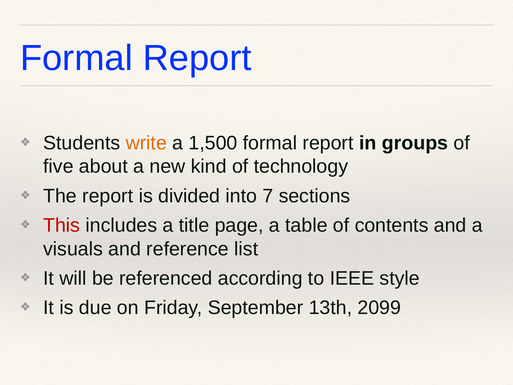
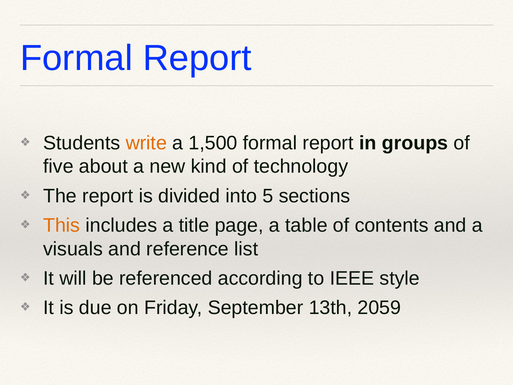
7: 7 -> 5
This colour: red -> orange
2099: 2099 -> 2059
